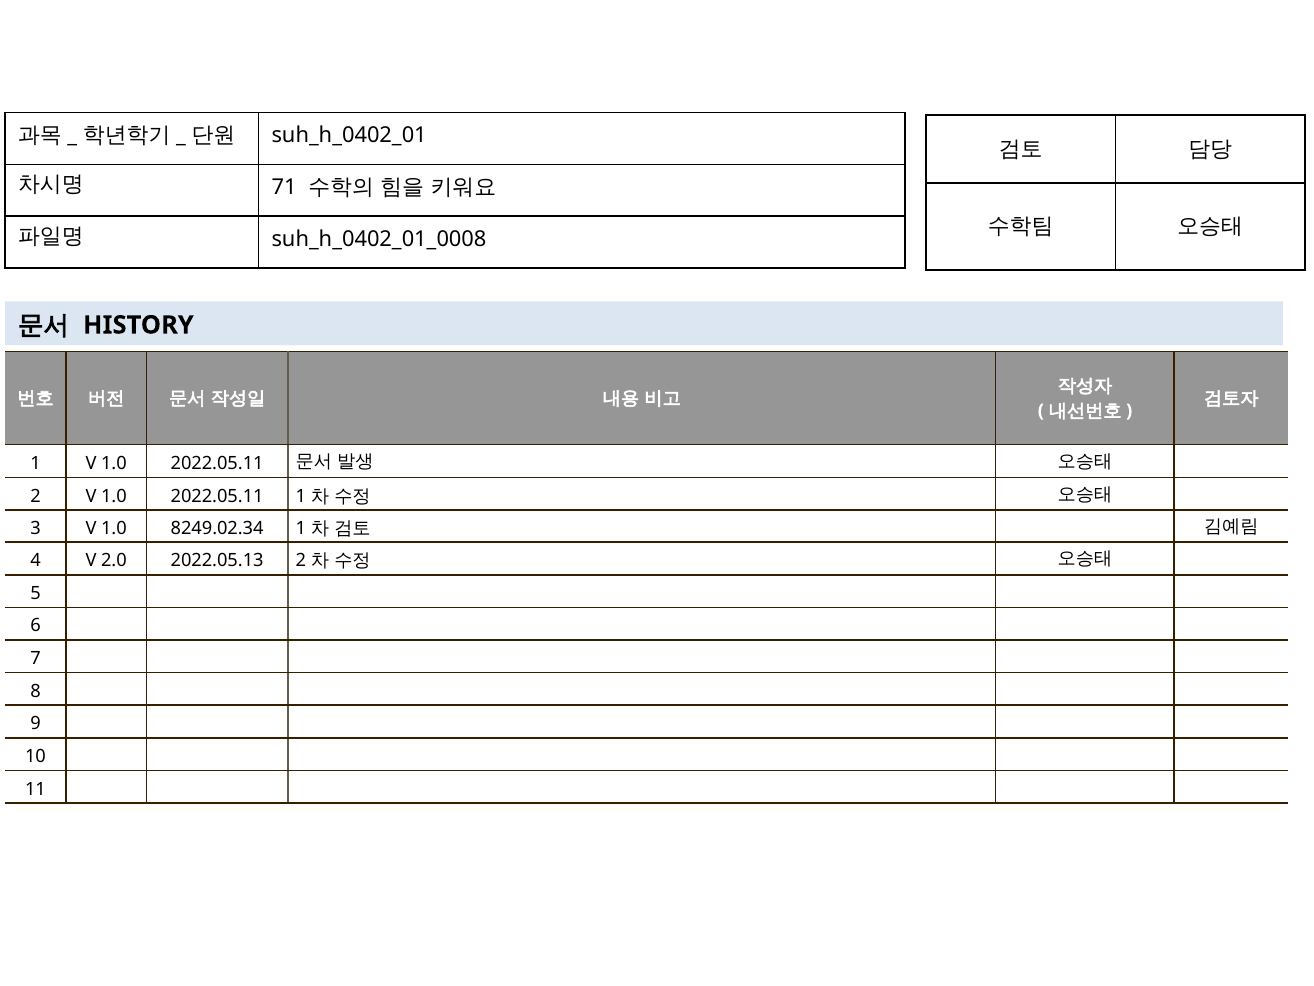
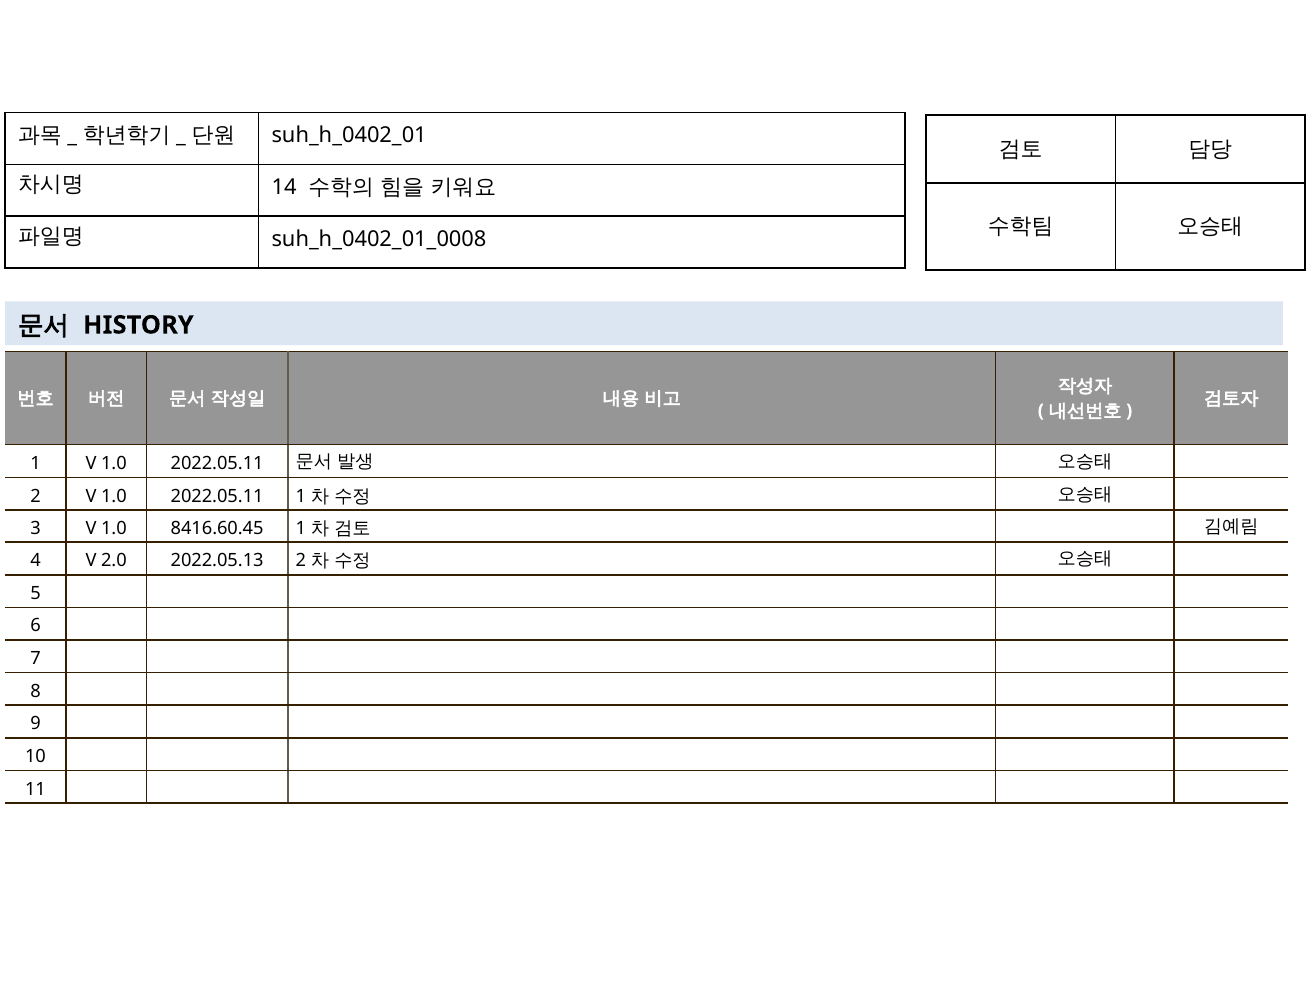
71: 71 -> 14
8249.02.34: 8249.02.34 -> 8416.60.45
